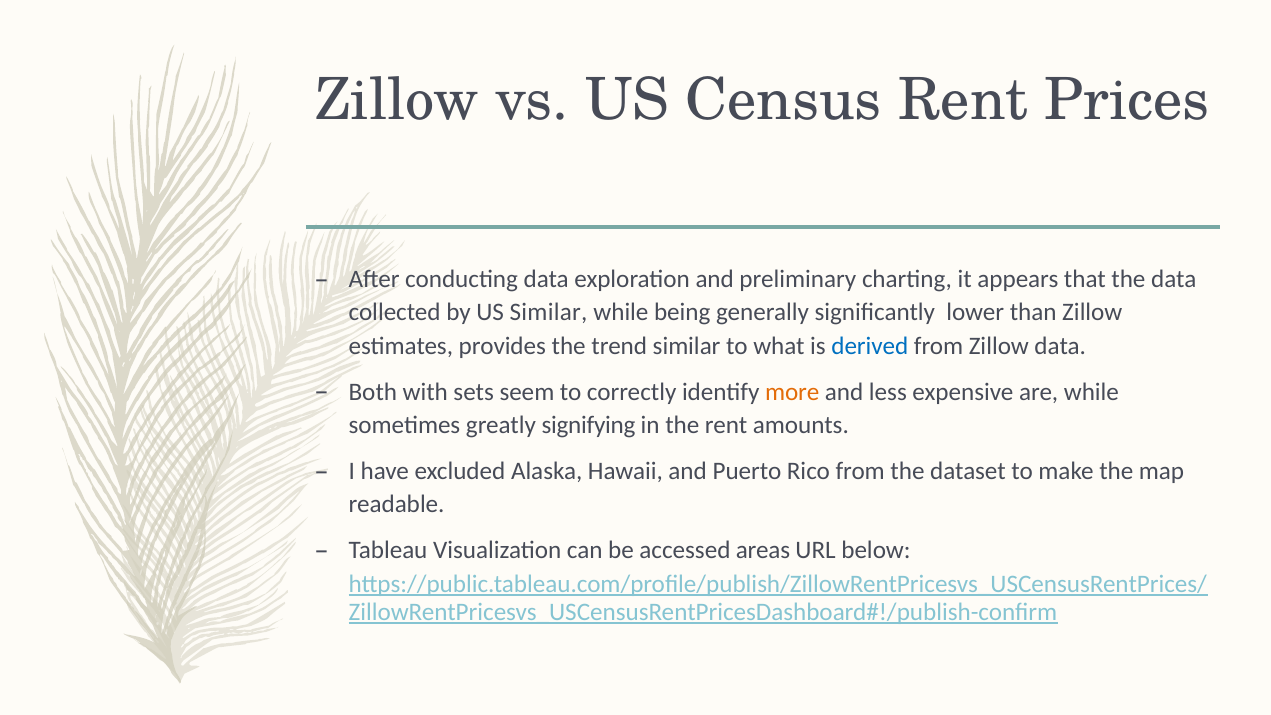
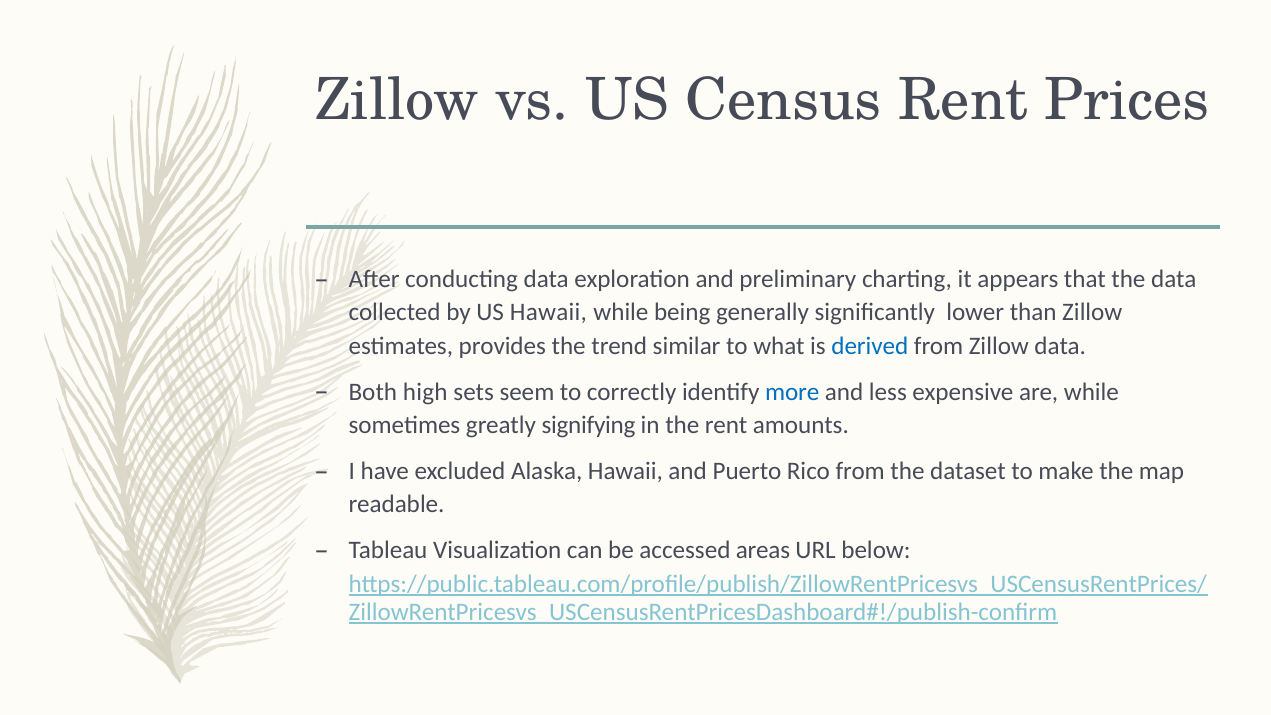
US Similar: Similar -> Hawaii
with: with -> high
more colour: orange -> blue
